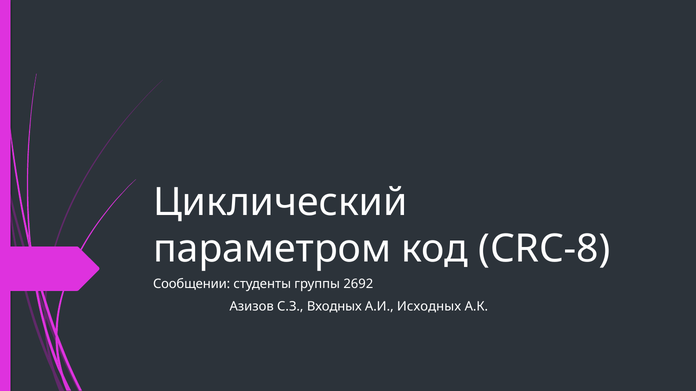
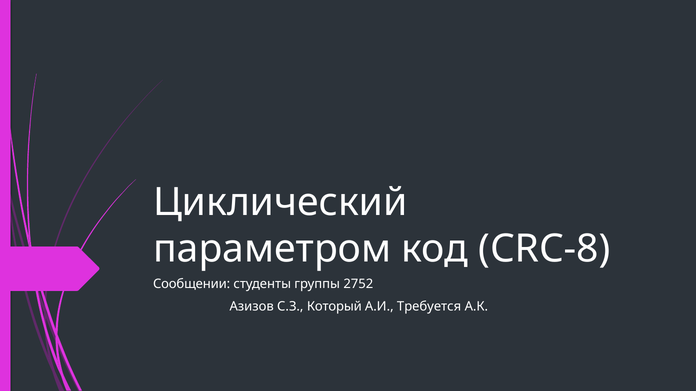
2692: 2692 -> 2752
Входных: Входных -> Который
Исходных: Исходных -> Требуется
